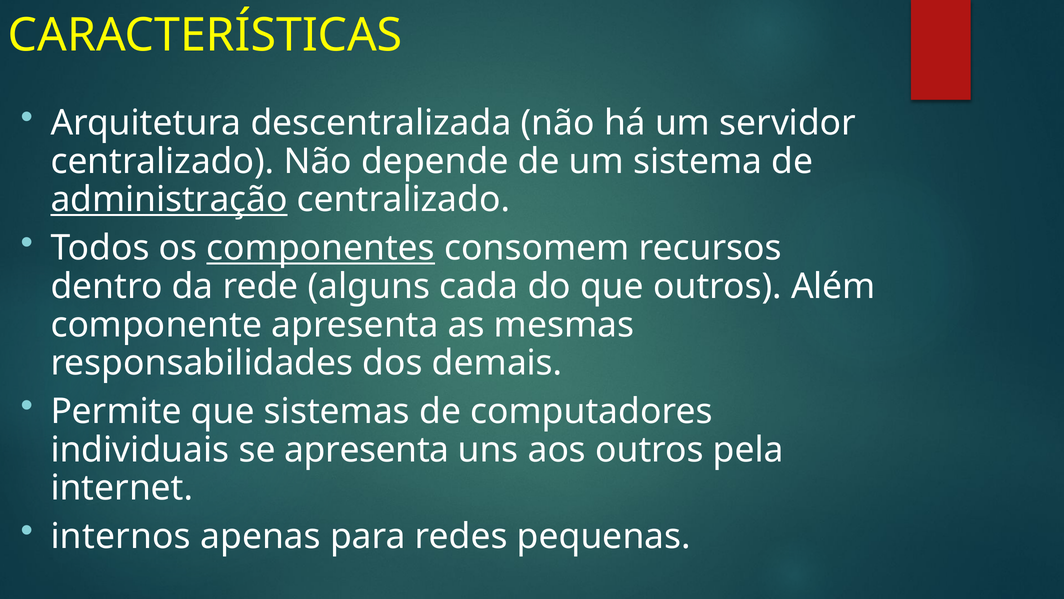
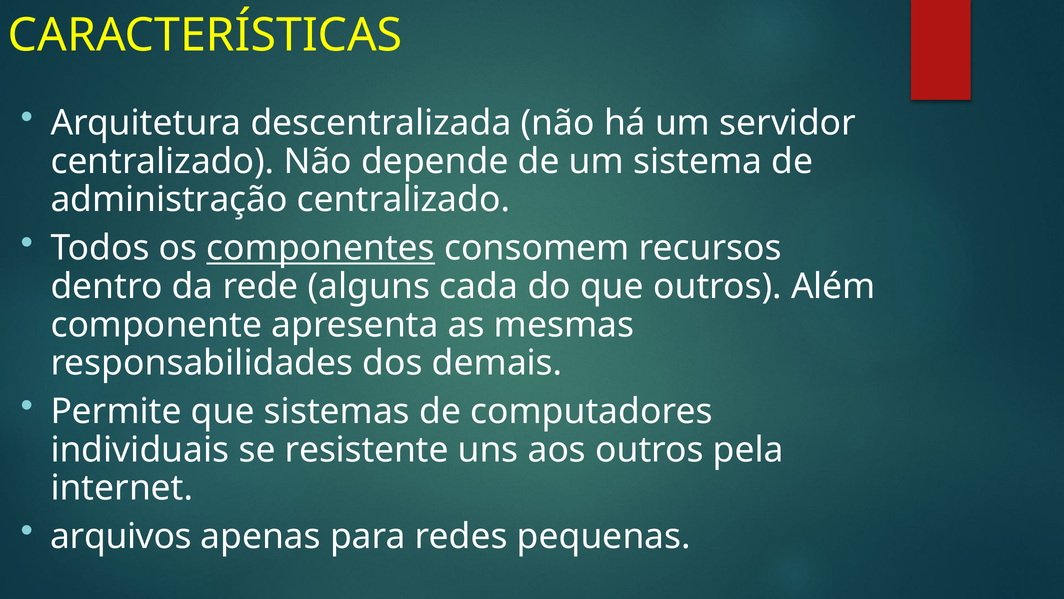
administração underline: present -> none
se apresenta: apresenta -> resistente
internos: internos -> arquivos
